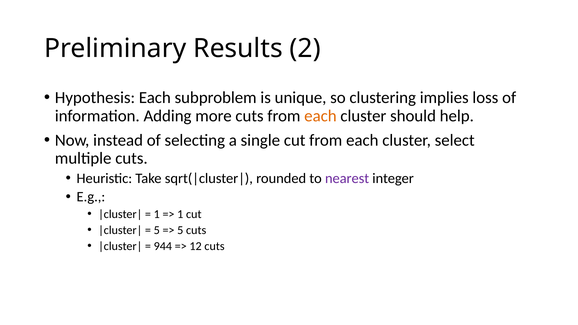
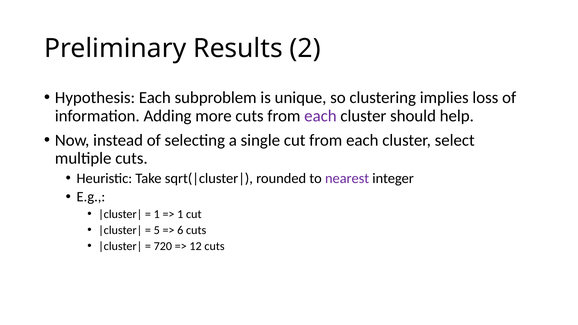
each at (320, 116) colour: orange -> purple
5 at (180, 230): 5 -> 6
944: 944 -> 720
